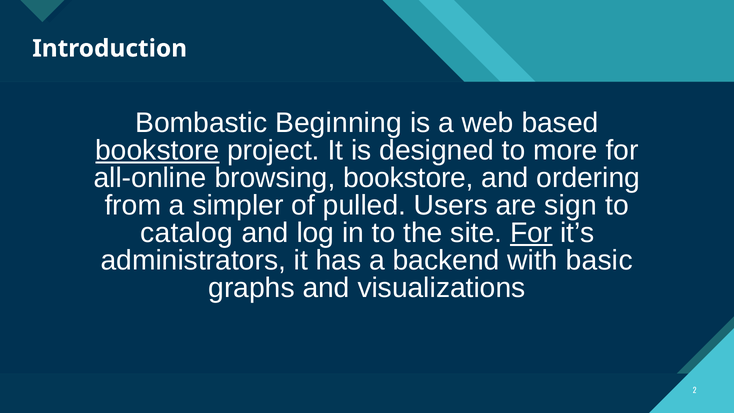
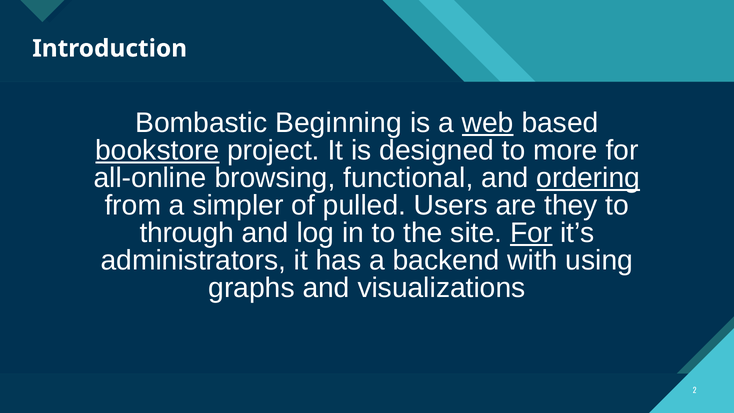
web underline: none -> present
browsing bookstore: bookstore -> functional
ordering underline: none -> present
sign: sign -> they
catalog: catalog -> through
basic: basic -> using
